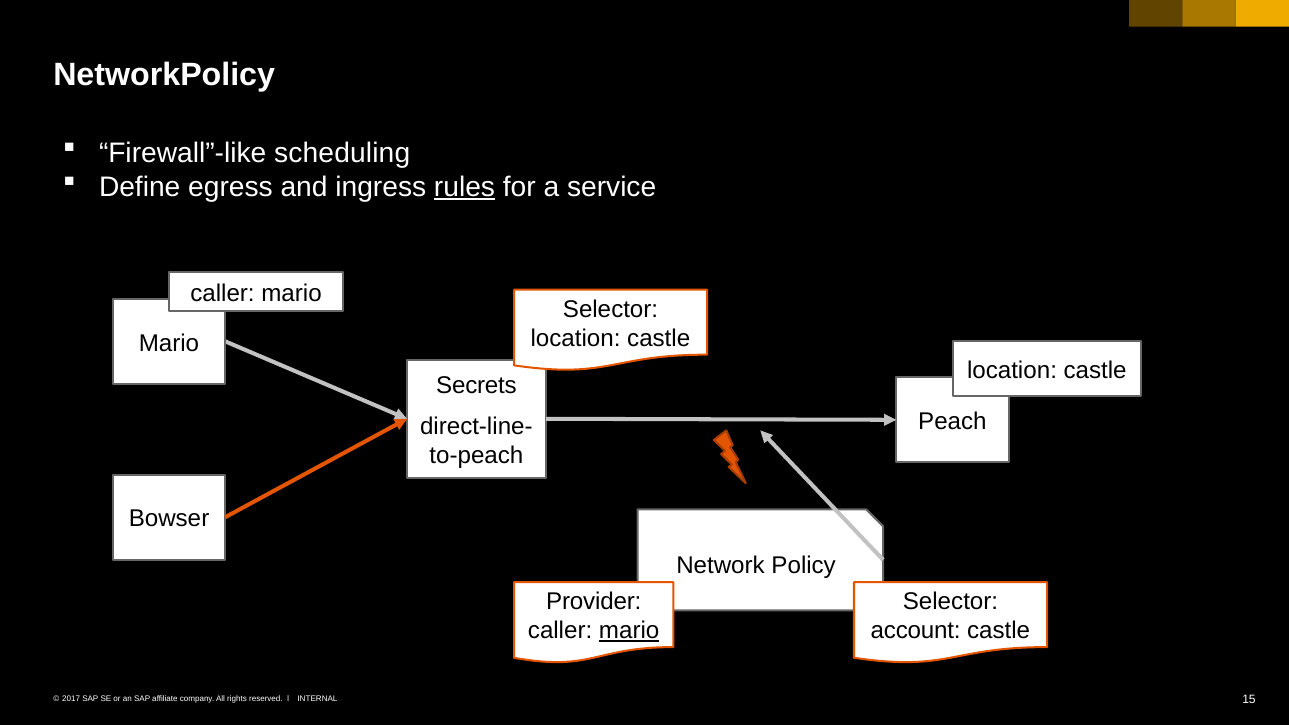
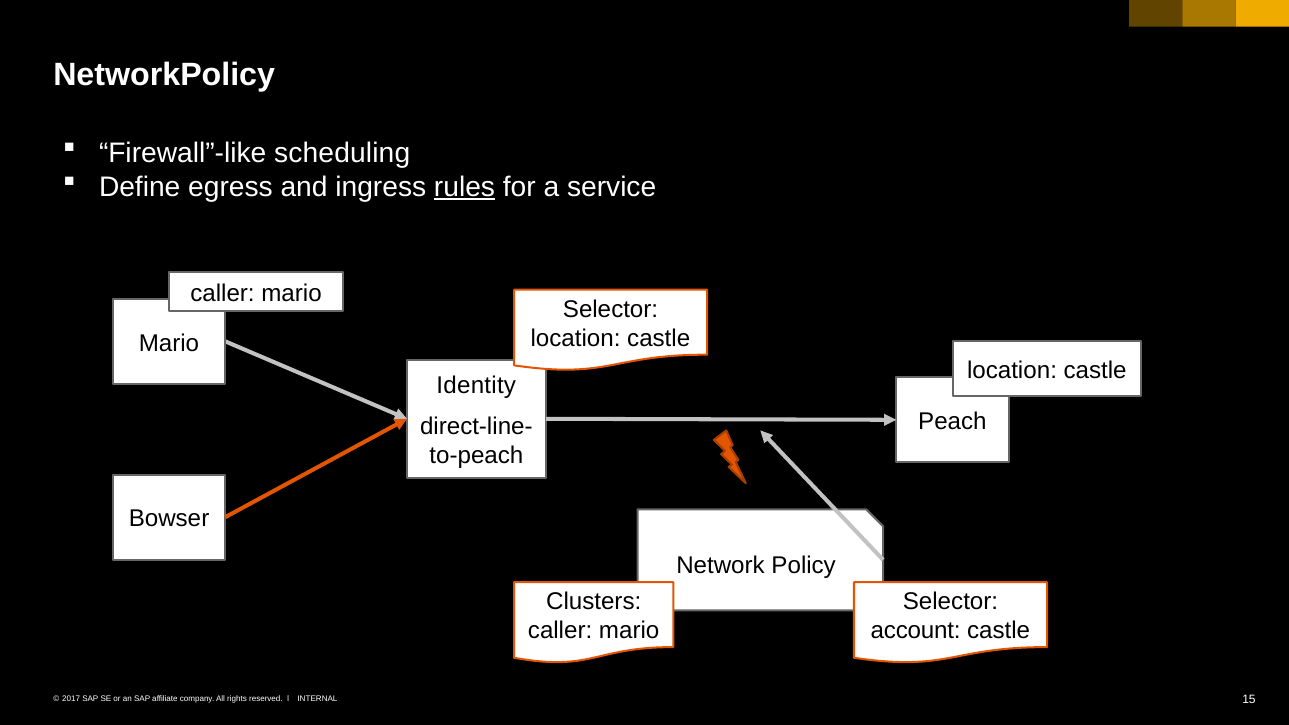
Secrets: Secrets -> Identity
Provider: Provider -> Clusters
mario at (629, 631) underline: present -> none
